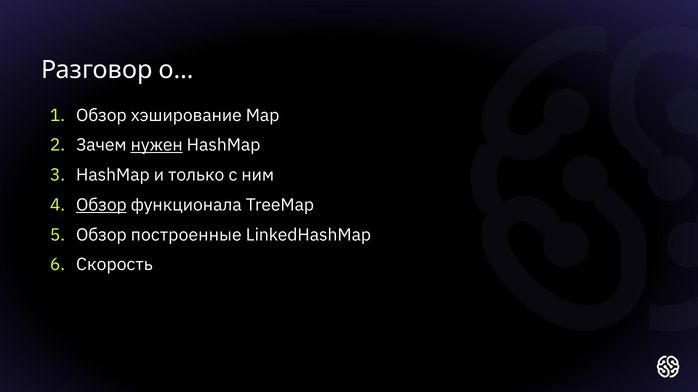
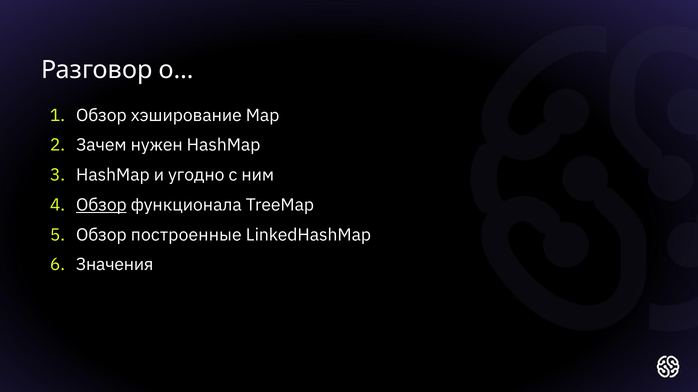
нужен underline: present -> none
только: только -> угодно
Скорость: Скорость -> Значения
